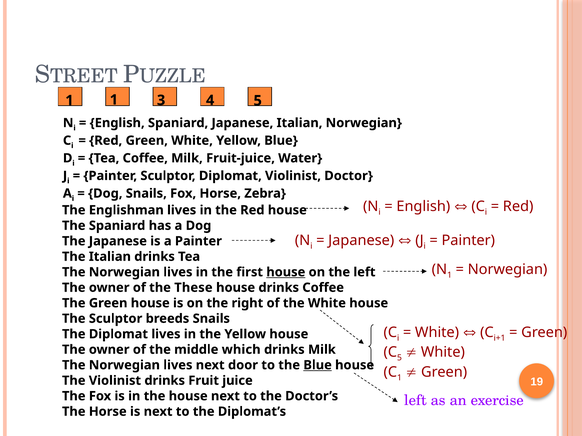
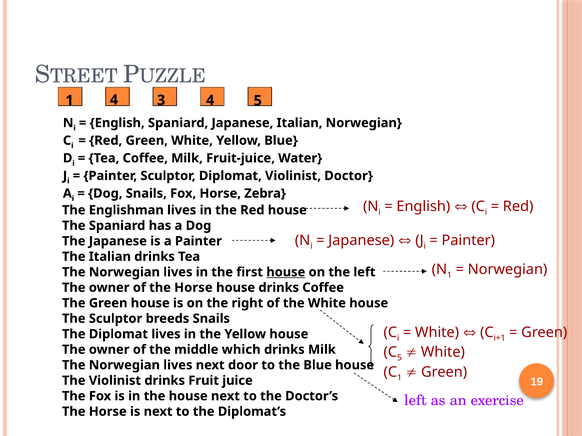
1 1: 1 -> 4
of the These: These -> Horse
Blue at (318, 365) underline: present -> none
